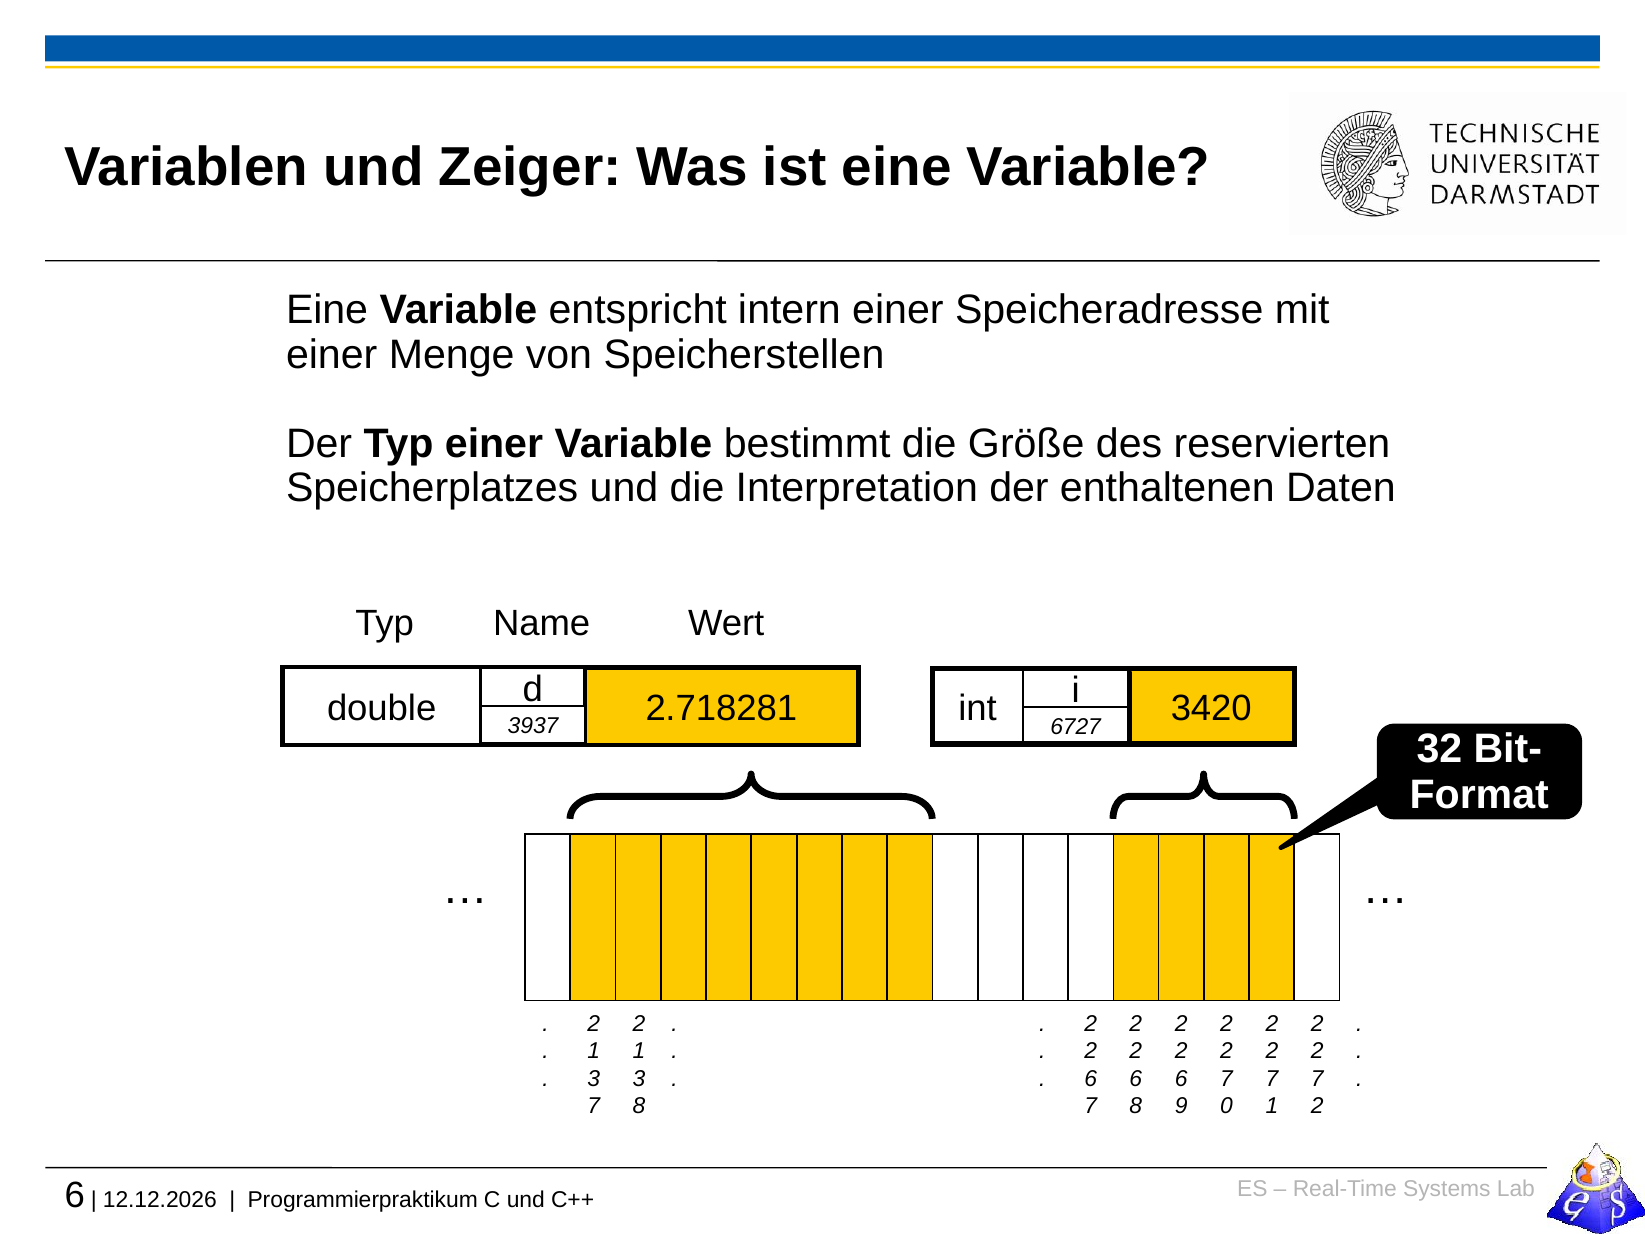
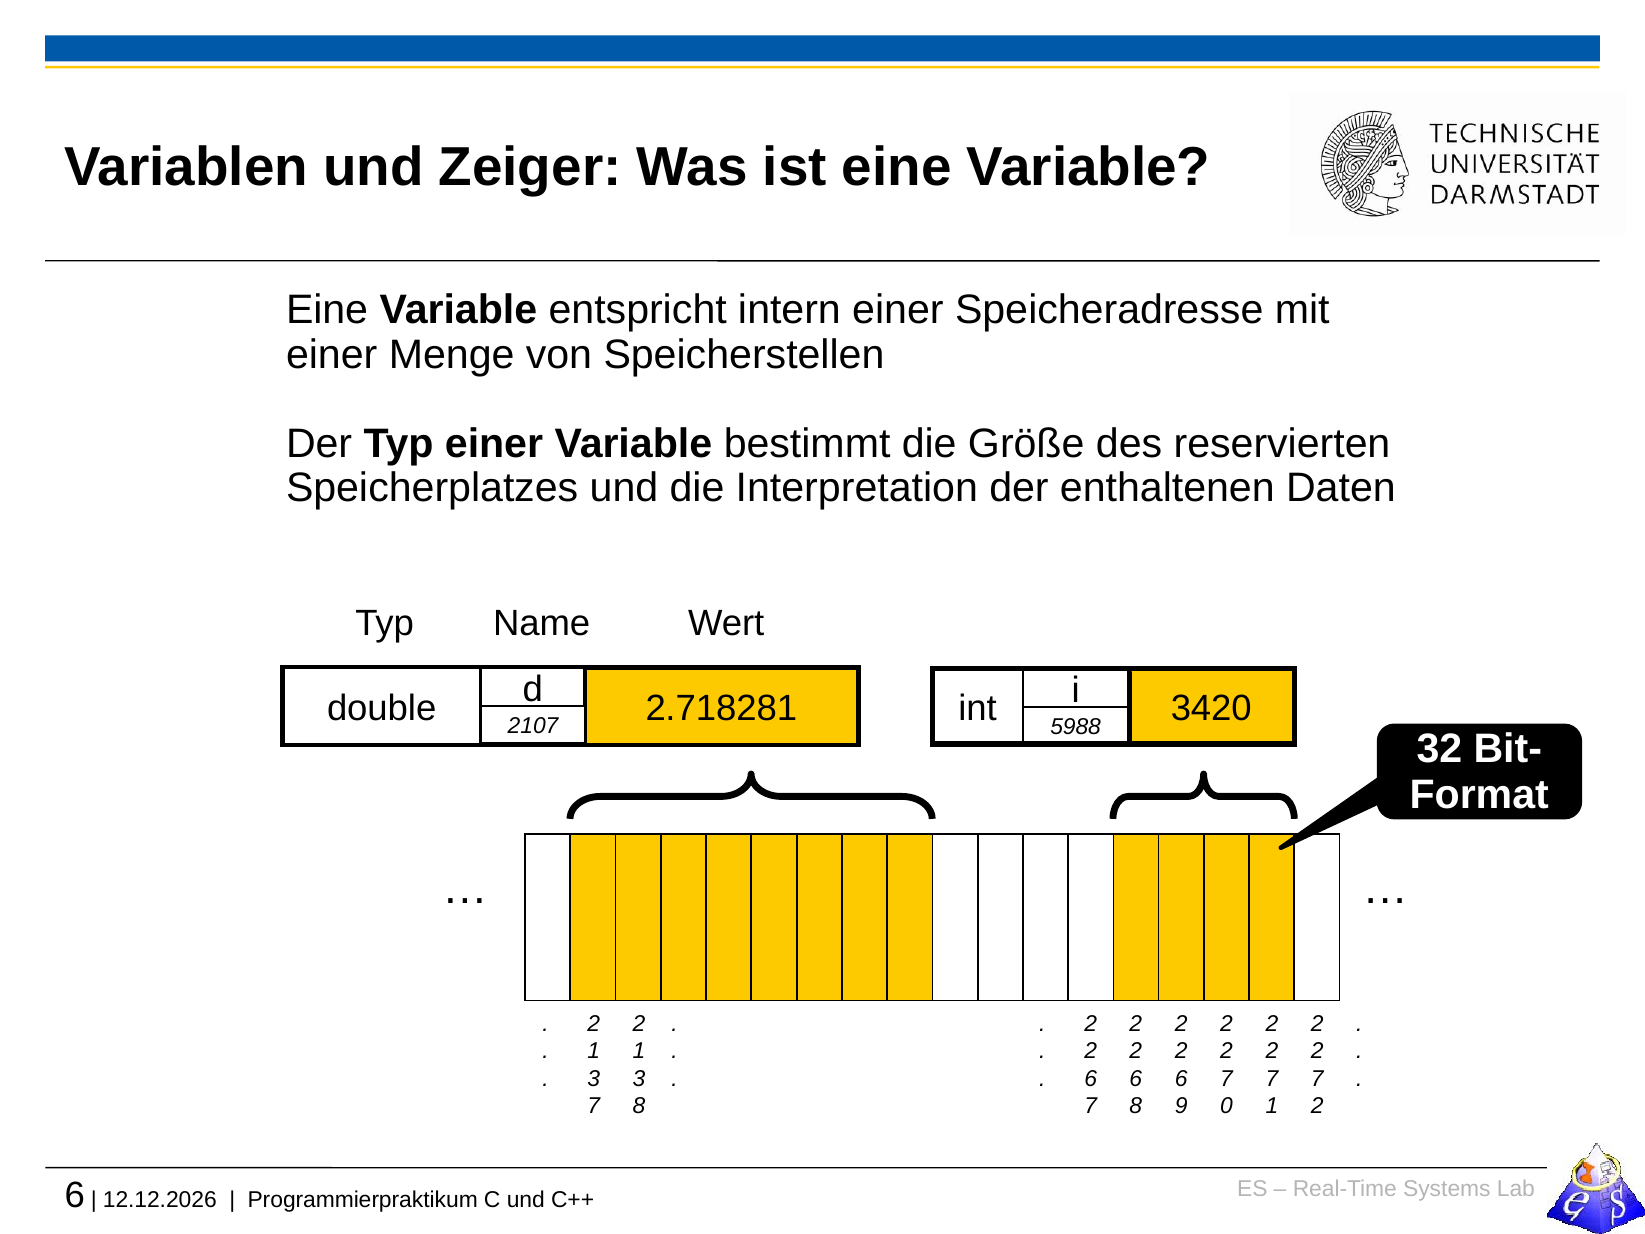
3937: 3937 -> 2107
6727: 6727 -> 5988
